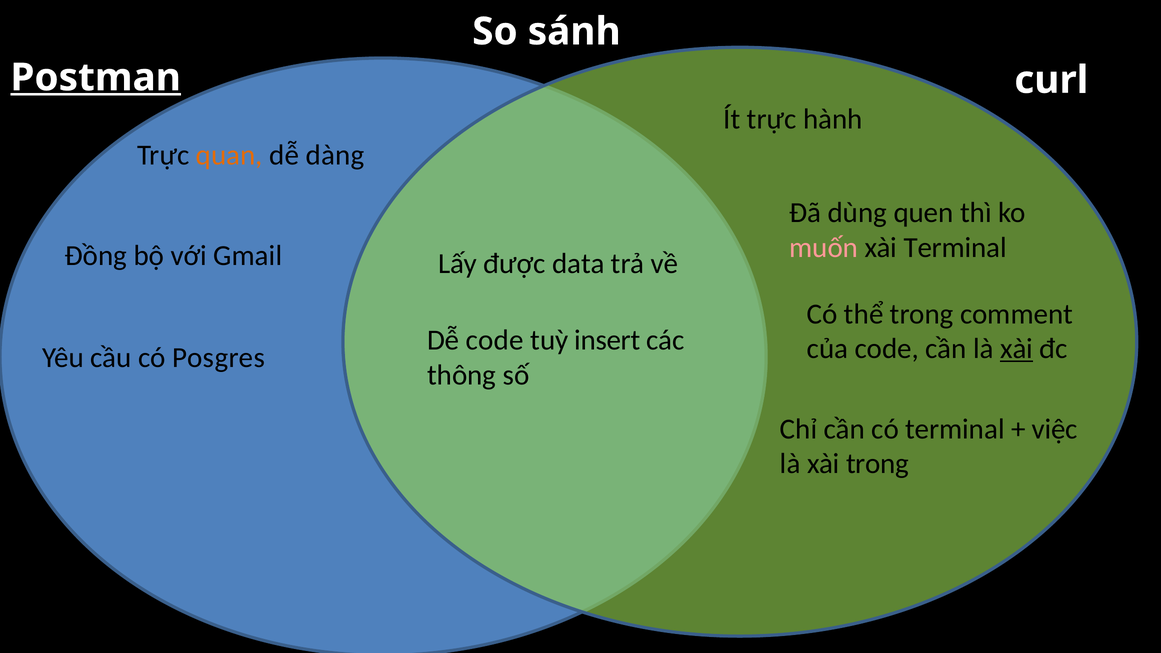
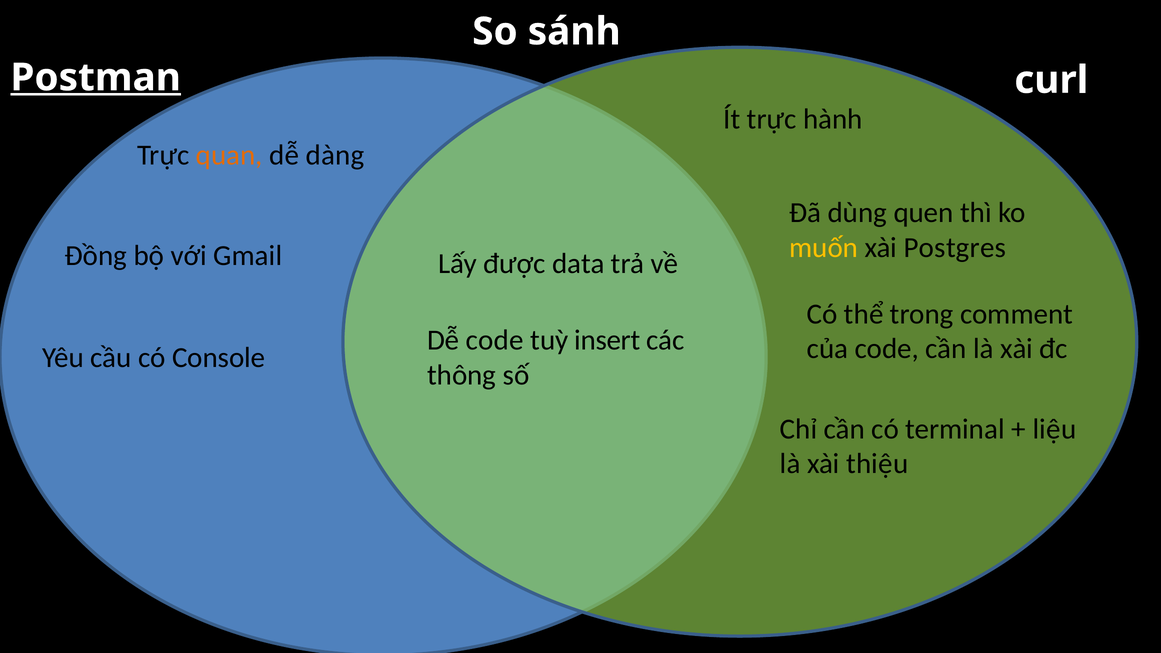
muốn colour: pink -> yellow
xài Terminal: Terminal -> Postgres
xài at (1017, 349) underline: present -> none
Posgres: Posgres -> Console
việc: việc -> liệu
xài trong: trong -> thiệu
